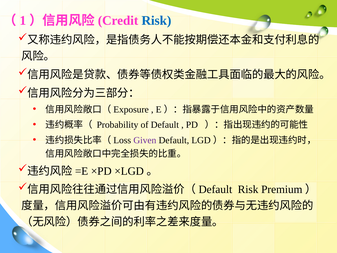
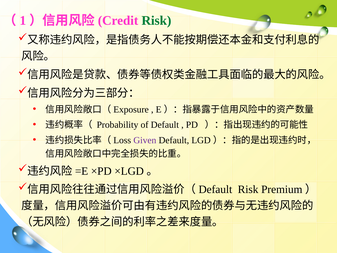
Risk at (156, 21) colour: blue -> green
